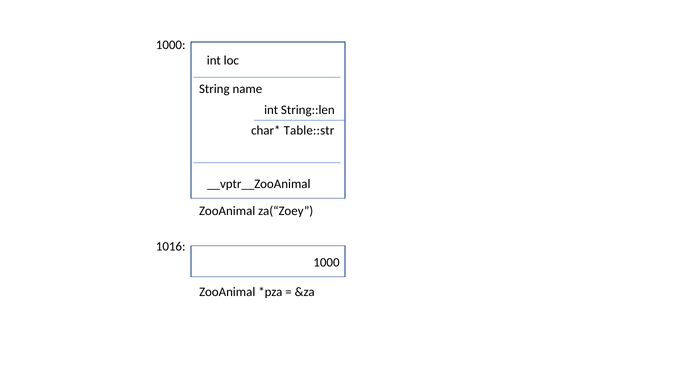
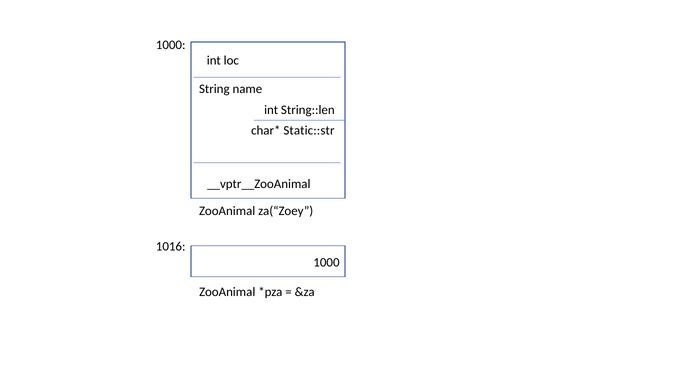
Table::str: Table::str -> Static::str
